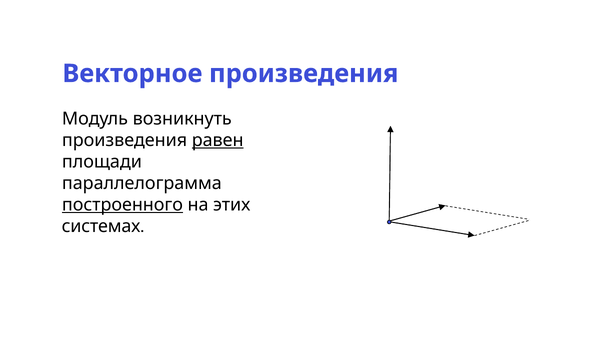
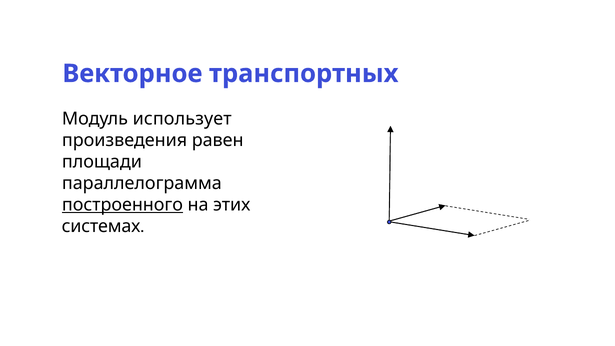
Векторное произведения: произведения -> транспортных
возникнуть: возникнуть -> использует
равен underline: present -> none
